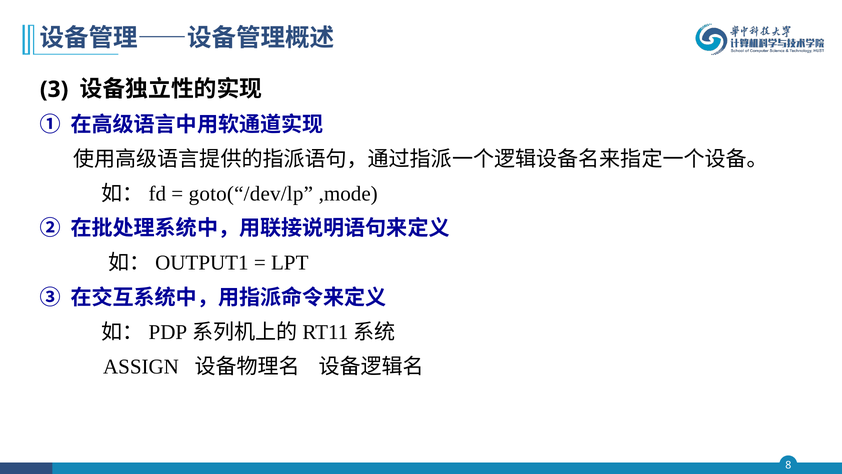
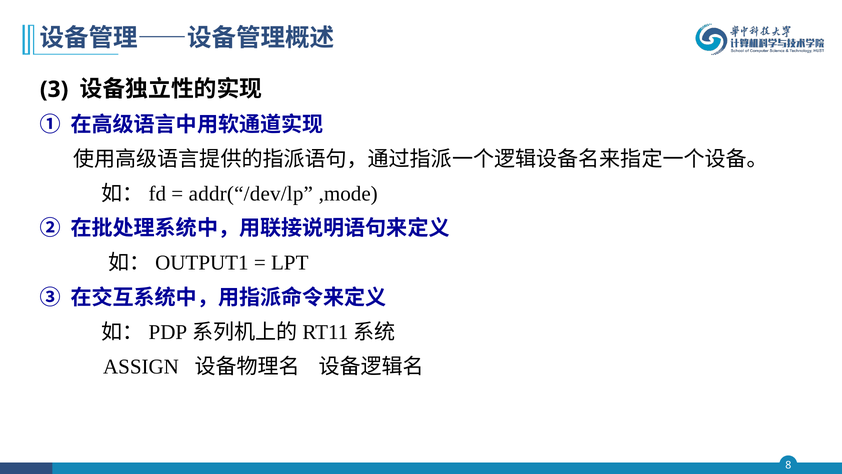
goto(“/dev/lp: goto(“/dev/lp -> addr(“/dev/lp
